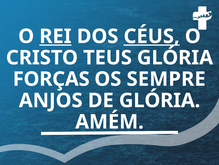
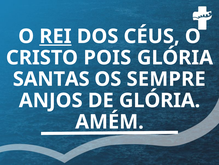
CÉUS underline: present -> none
TEUS: TEUS -> POIS
FORÇAS: FORÇAS -> SANTAS
